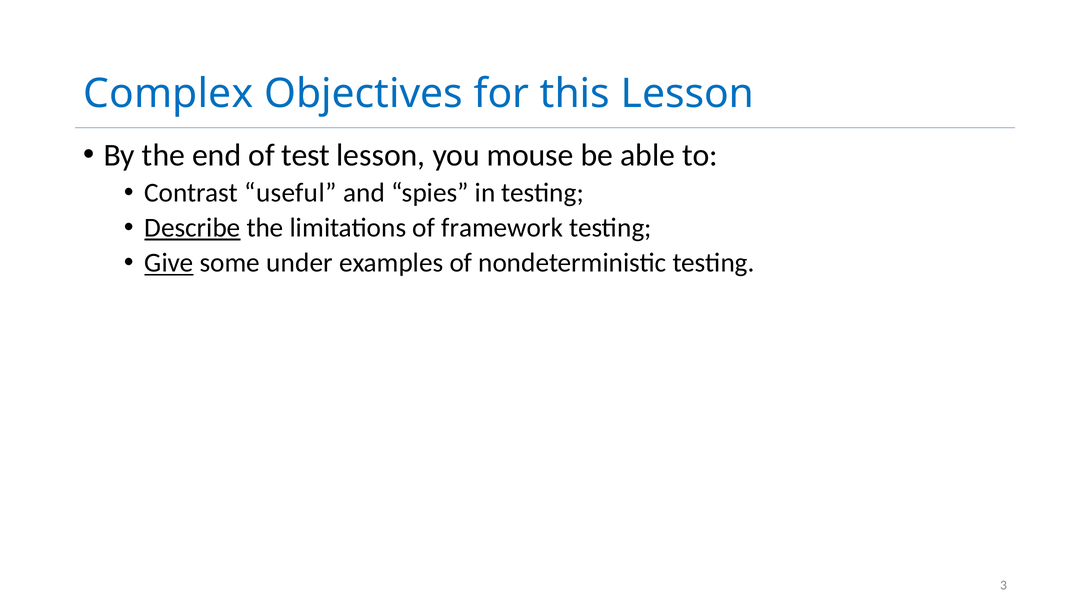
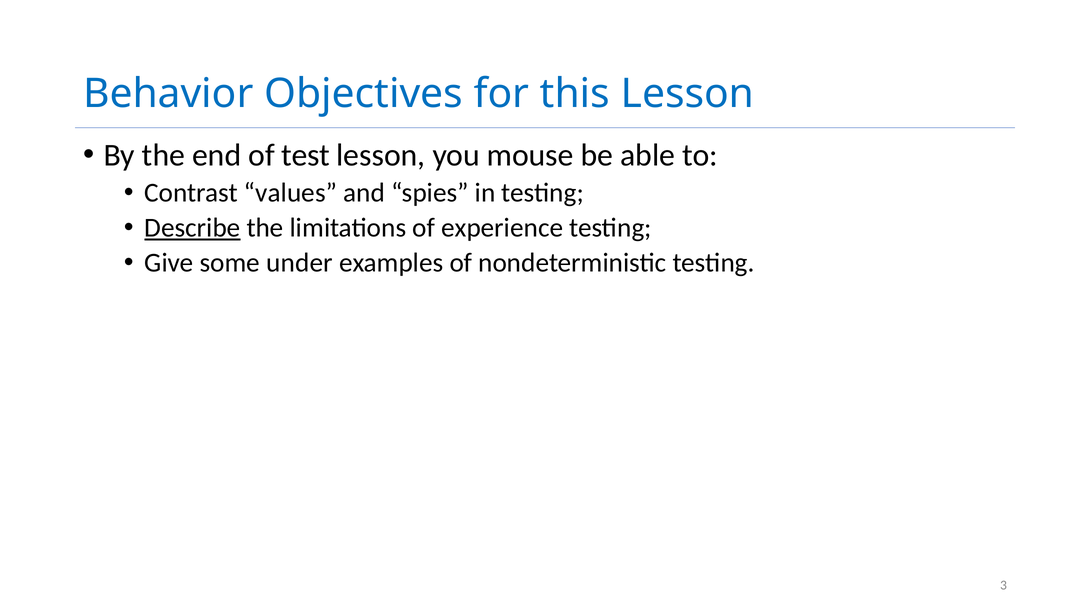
Complex: Complex -> Behavior
useful: useful -> values
framework: framework -> experience
Give underline: present -> none
